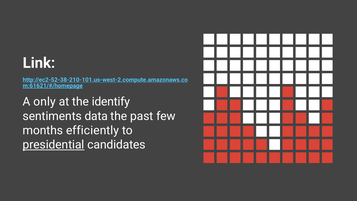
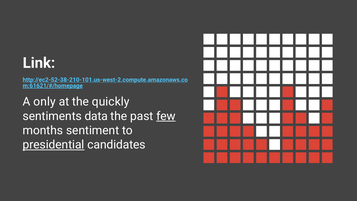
identify: identify -> quickly
few underline: none -> present
efficiently: efficiently -> sentiment
